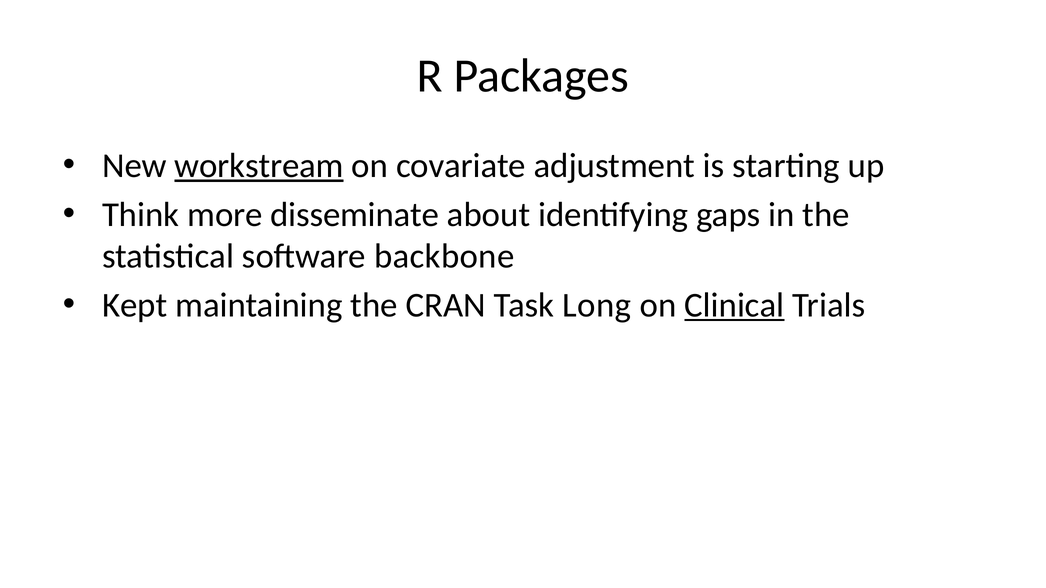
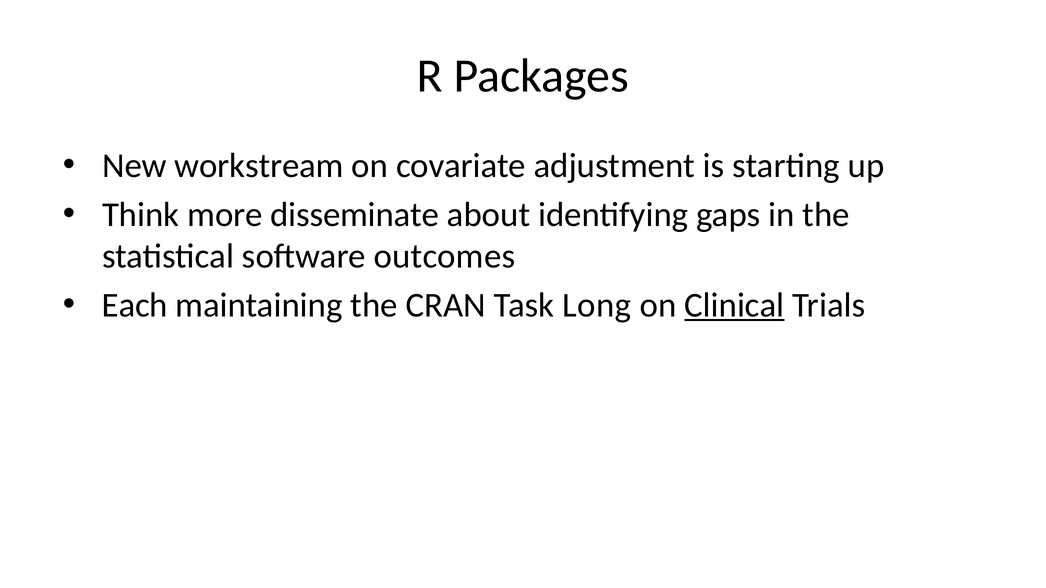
workstream underline: present -> none
backbone: backbone -> outcomes
Kept: Kept -> Each
